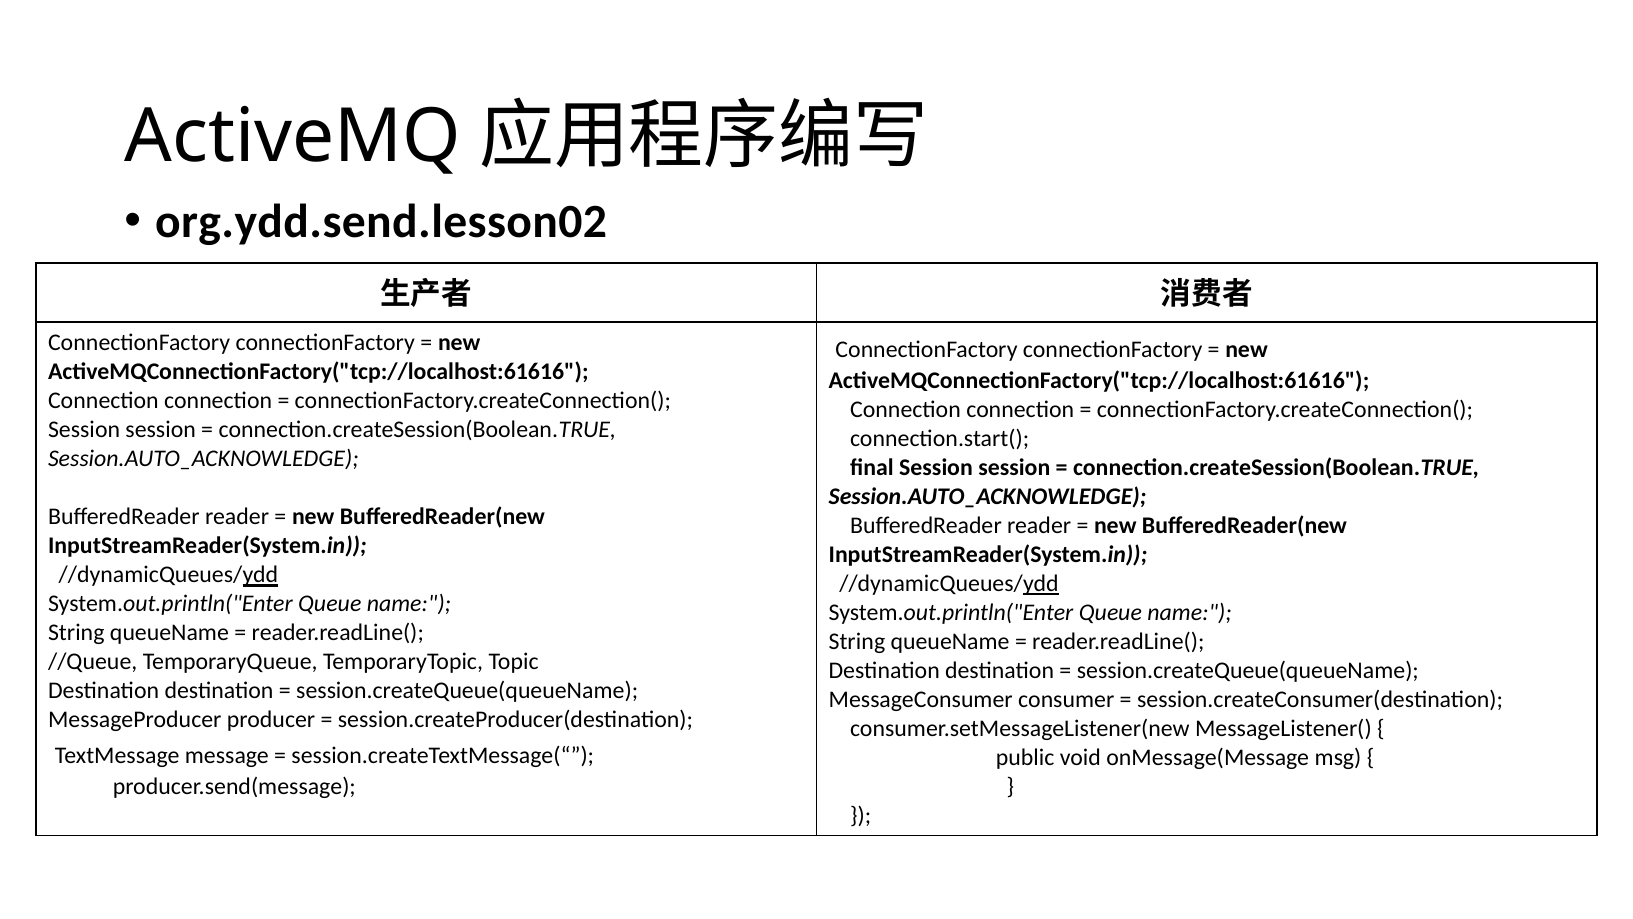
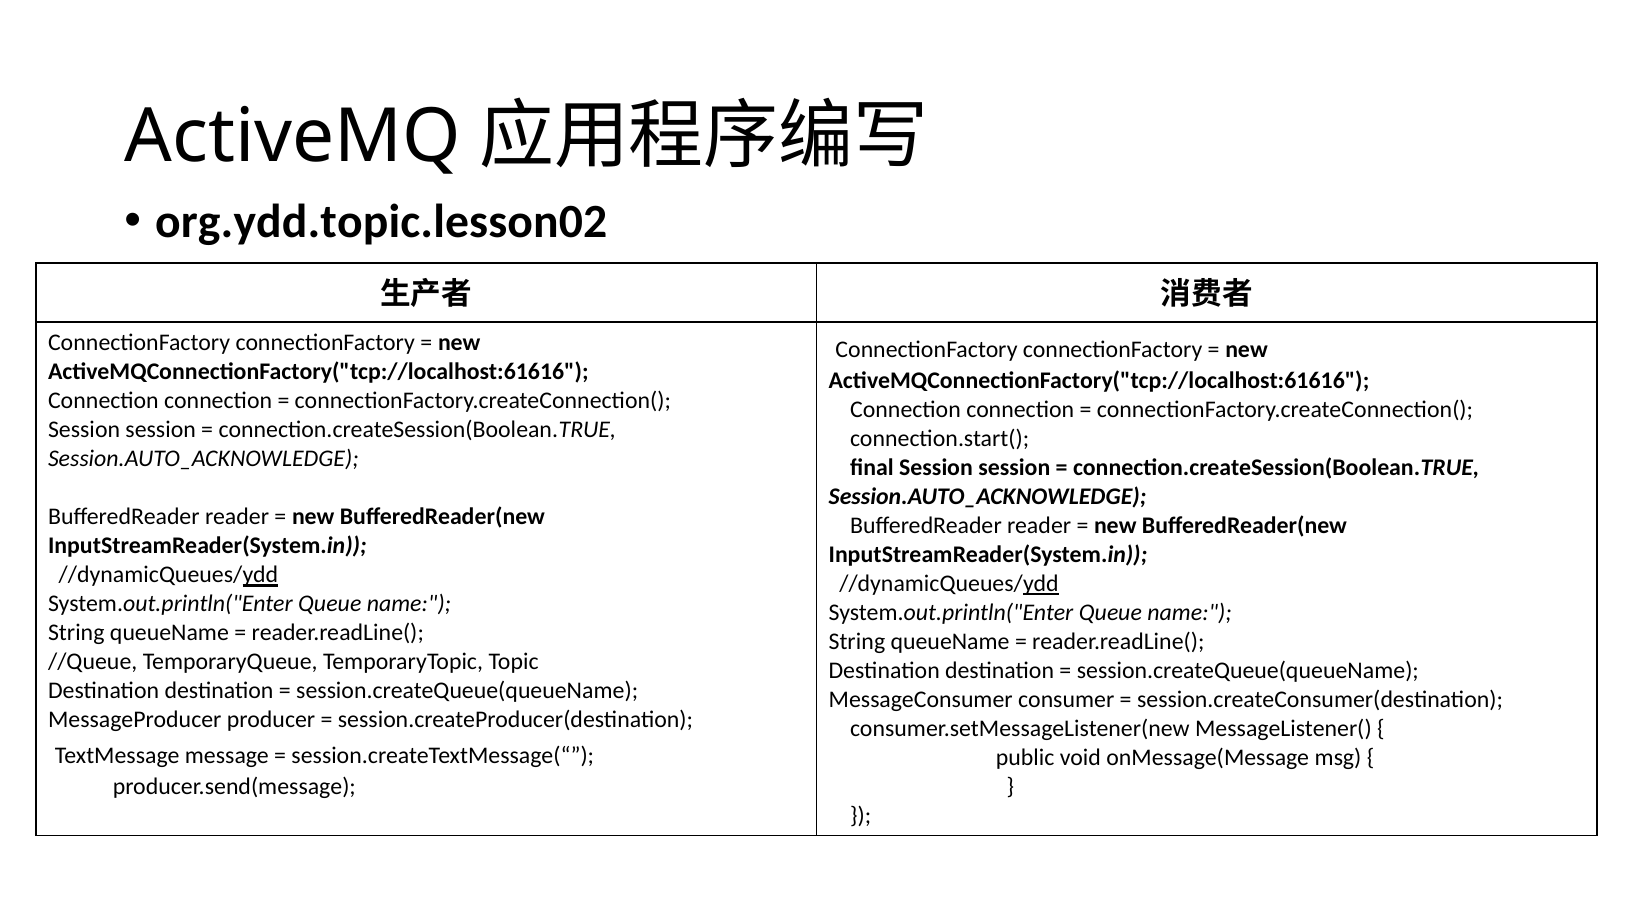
org.ydd.send.lesson02: org.ydd.send.lesson02 -> org.ydd.topic.lesson02
